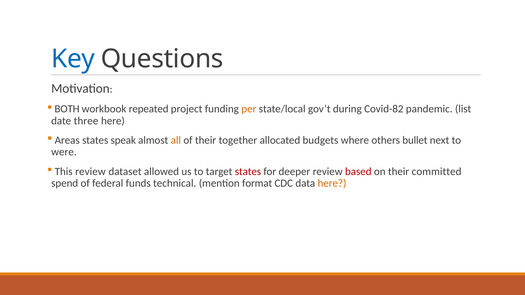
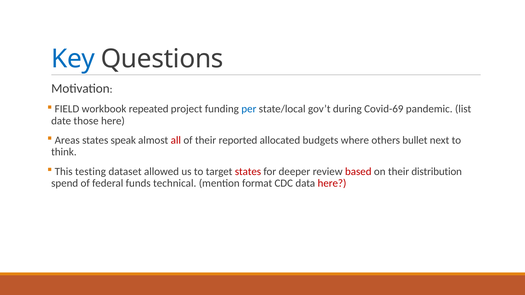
BOTH: BOTH -> FIELD
per colour: orange -> blue
Covid-82: Covid-82 -> Covid-69
three: three -> those
all colour: orange -> red
together: together -> reported
were: were -> think
This review: review -> testing
committed: committed -> distribution
here at (332, 183) colour: orange -> red
